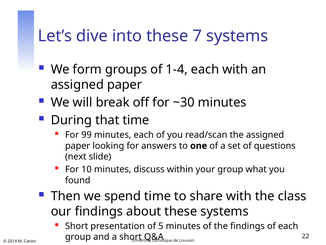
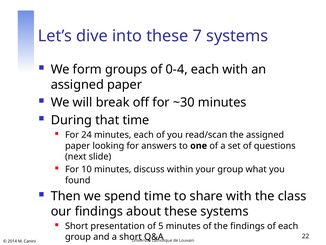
1-4: 1-4 -> 0-4
99: 99 -> 24
